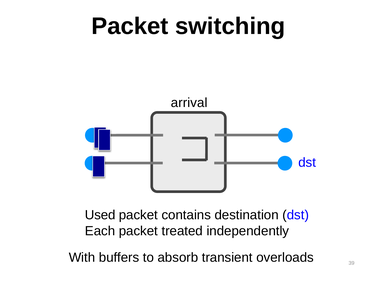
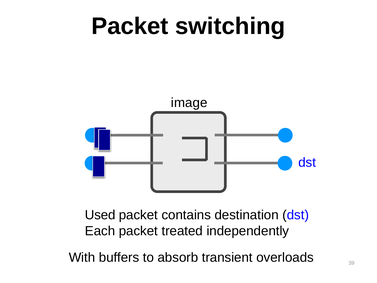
arrival: arrival -> image
